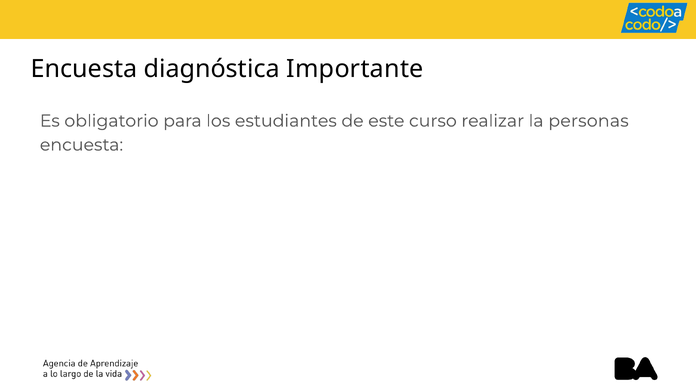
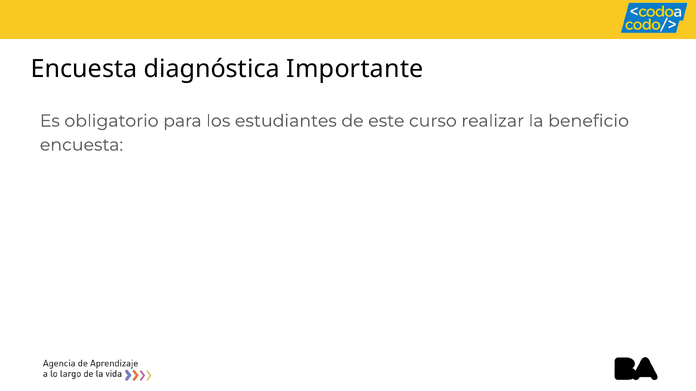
personas: personas -> beneficio
